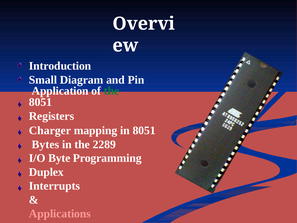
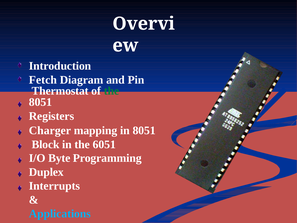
Small: Small -> Fetch
Application: Application -> Thermostat
Bytes: Bytes -> Block
2289: 2289 -> 6051
Applications colour: pink -> light blue
